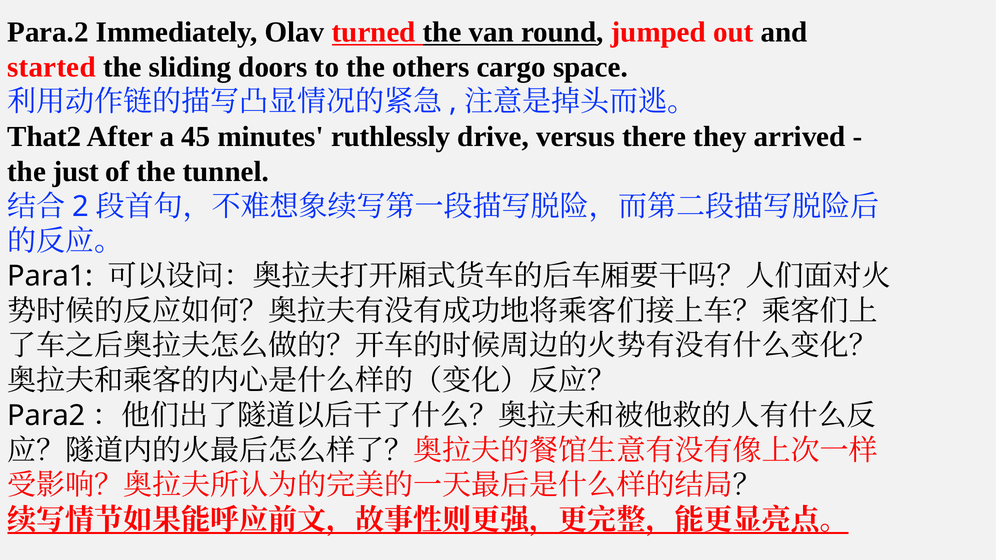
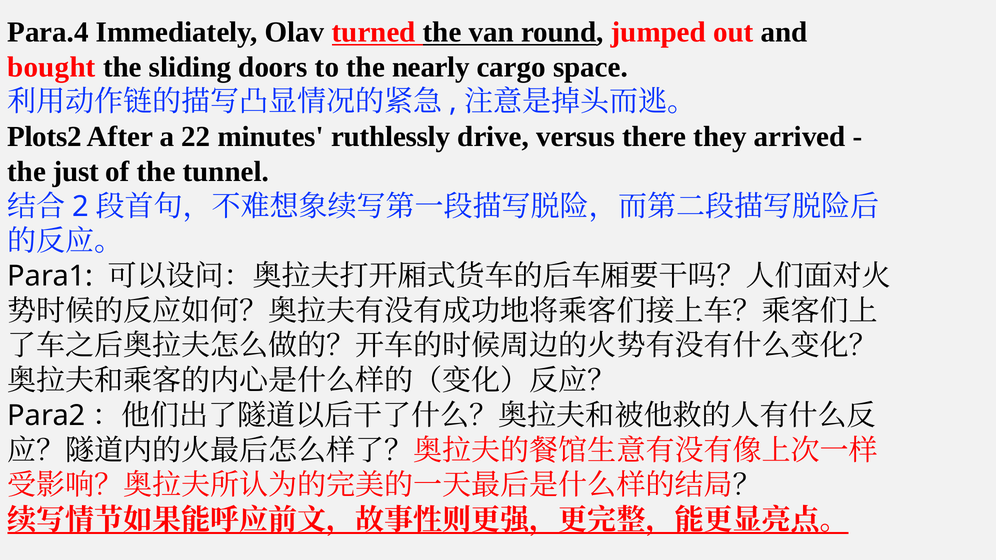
Para.2: Para.2 -> Para.4
started: started -> bought
others: others -> nearly
That2: That2 -> Plots2
45: 45 -> 22
